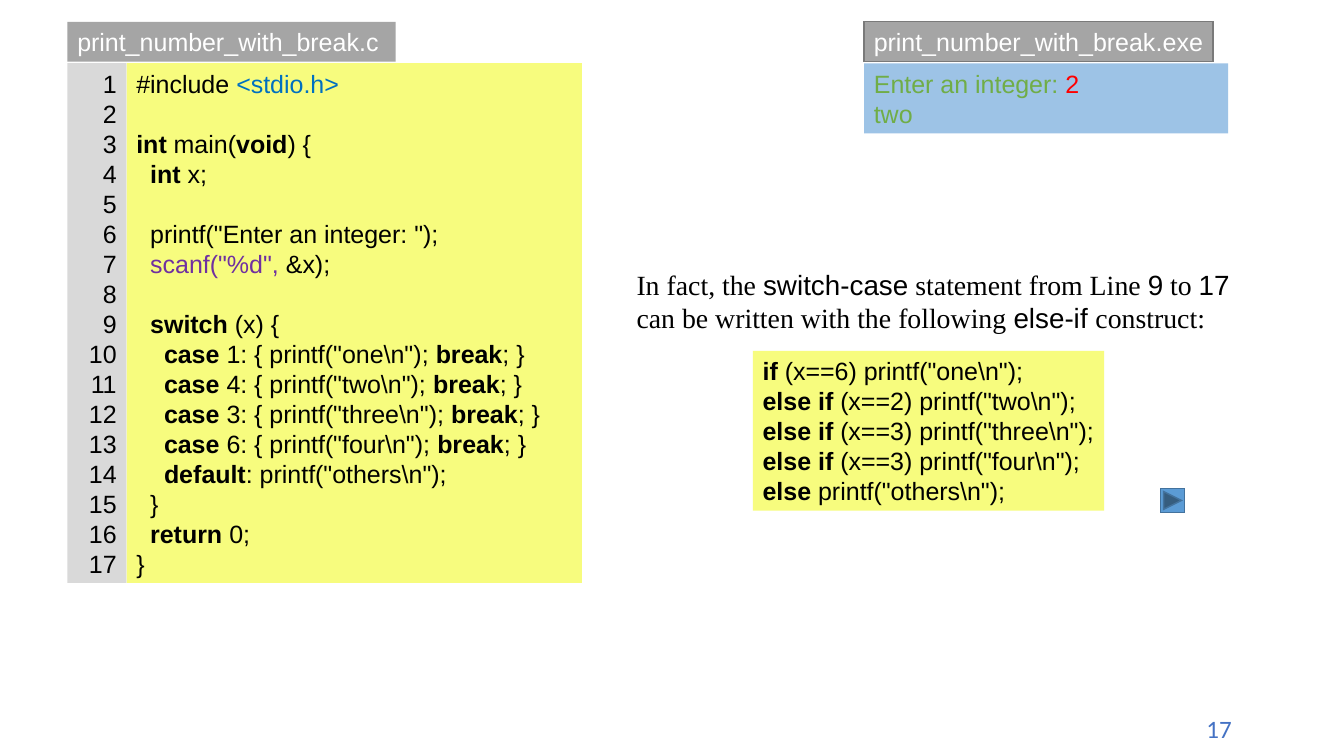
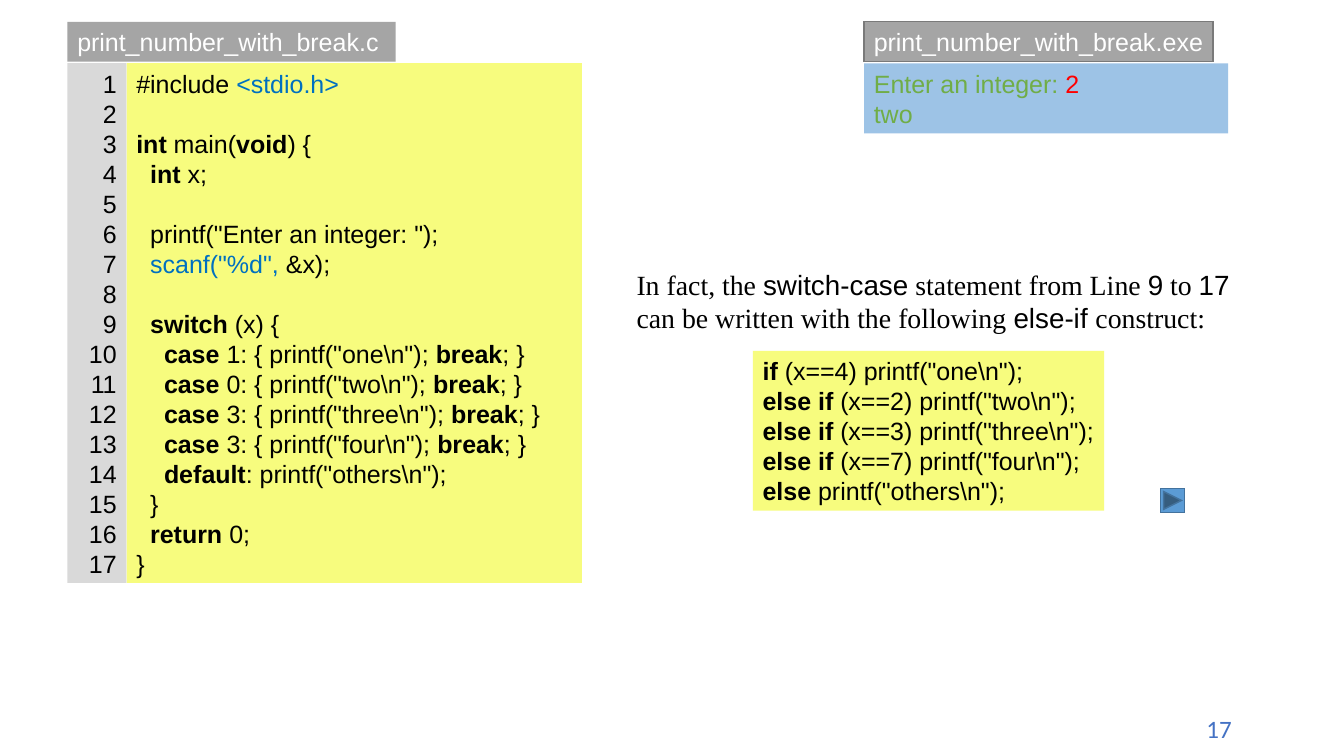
scanf("%d colour: purple -> blue
x==6: x==6 -> x==4
case 4: 4 -> 0
6 at (237, 445): 6 -> 3
x==3 at (876, 462): x==3 -> x==7
